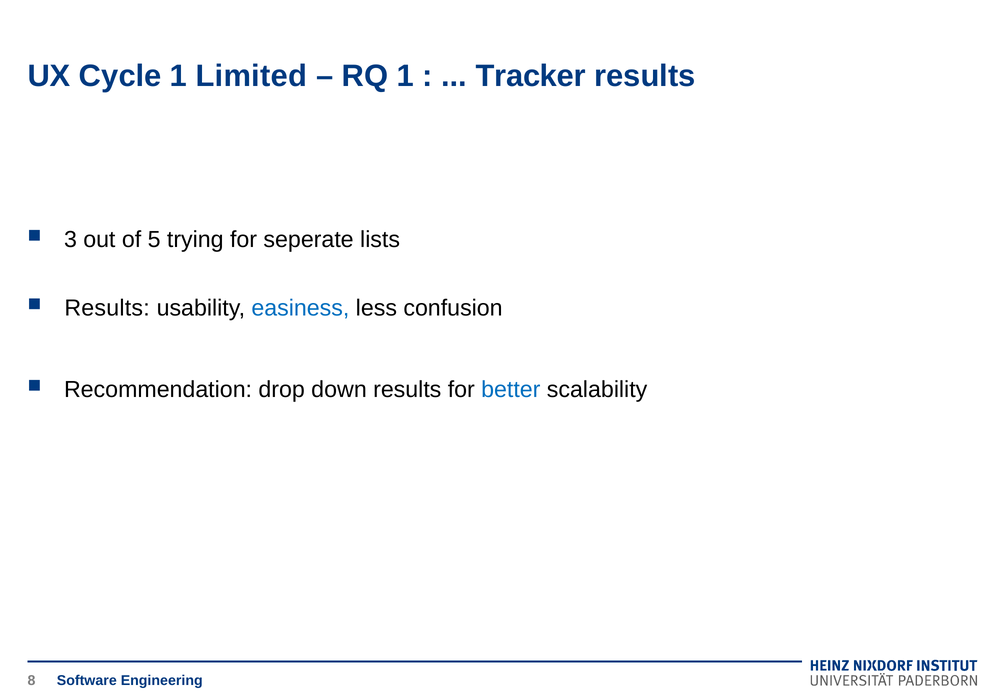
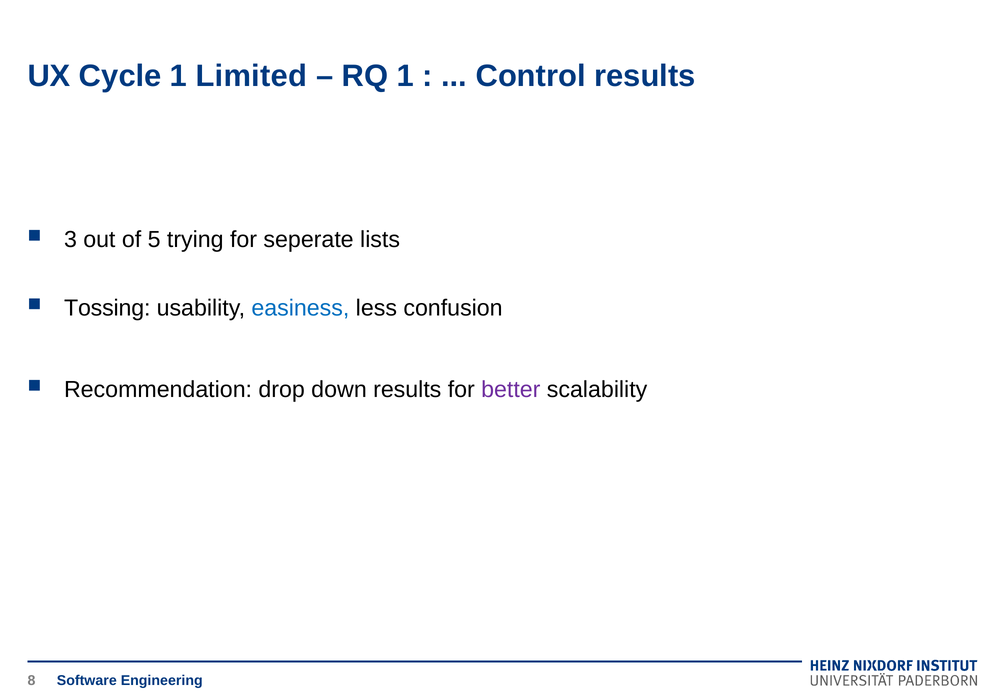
Tracker: Tracker -> Control
Results at (107, 308): Results -> Tossing
better colour: blue -> purple
